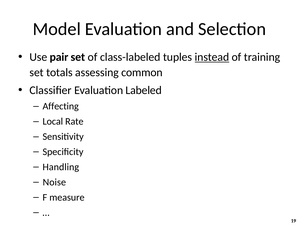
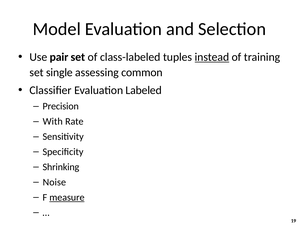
totals: totals -> single
Affecting: Affecting -> Precision
Local: Local -> With
Handling: Handling -> Shrinking
measure underline: none -> present
